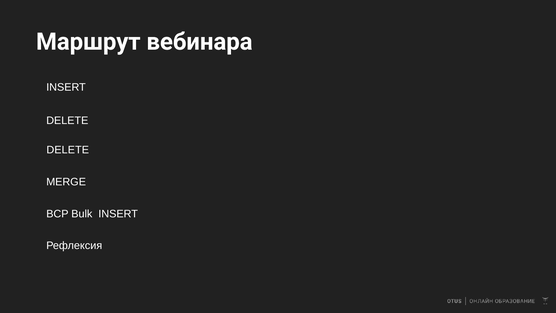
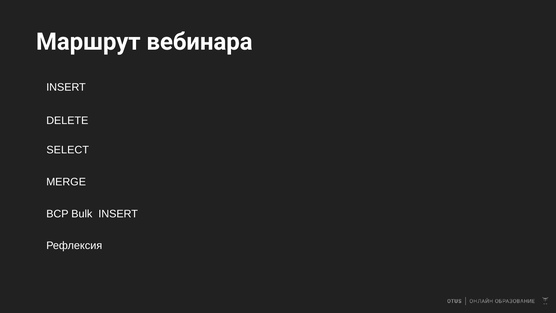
DELETE at (68, 150): DELETE -> SELECT
